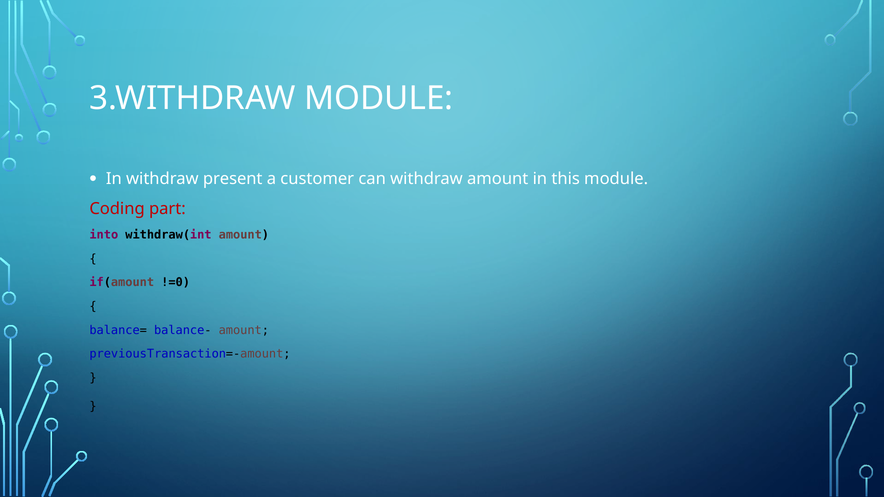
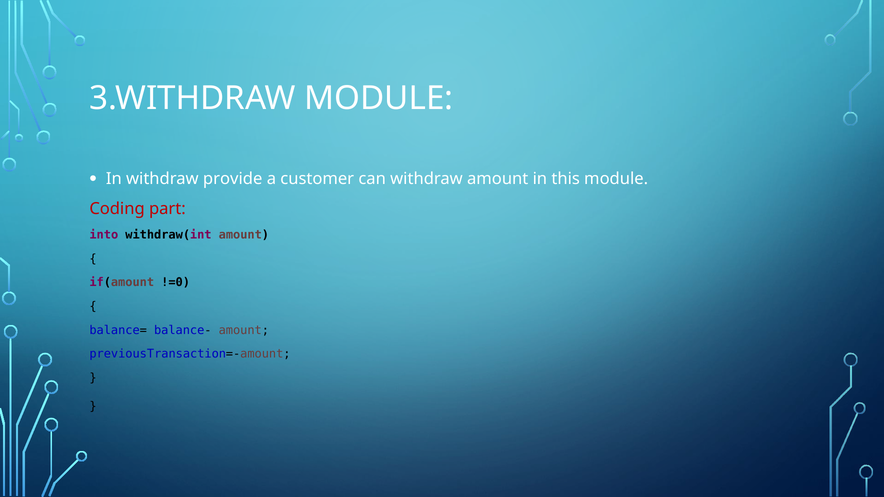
present: present -> provide
